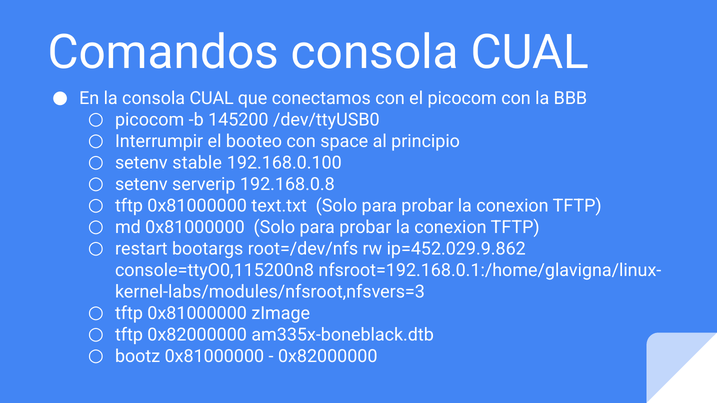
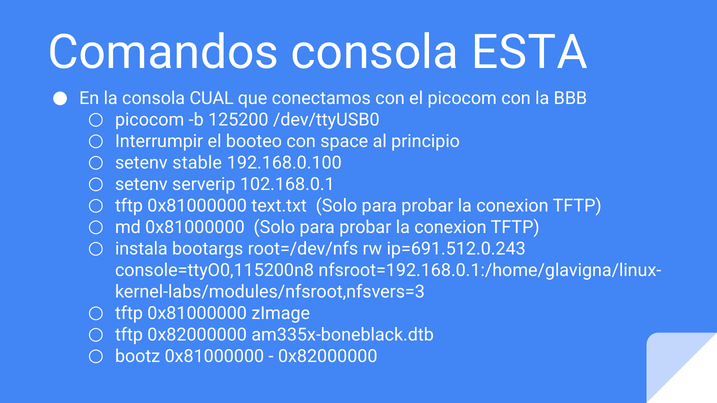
Comandos consola CUAL: CUAL -> ESTA
145200: 145200 -> 125200
192.168.0.8: 192.168.0.8 -> 102.168.0.1
restart: restart -> instala
ip=452.029.9.862: ip=452.029.9.862 -> ip=691.512.0.243
